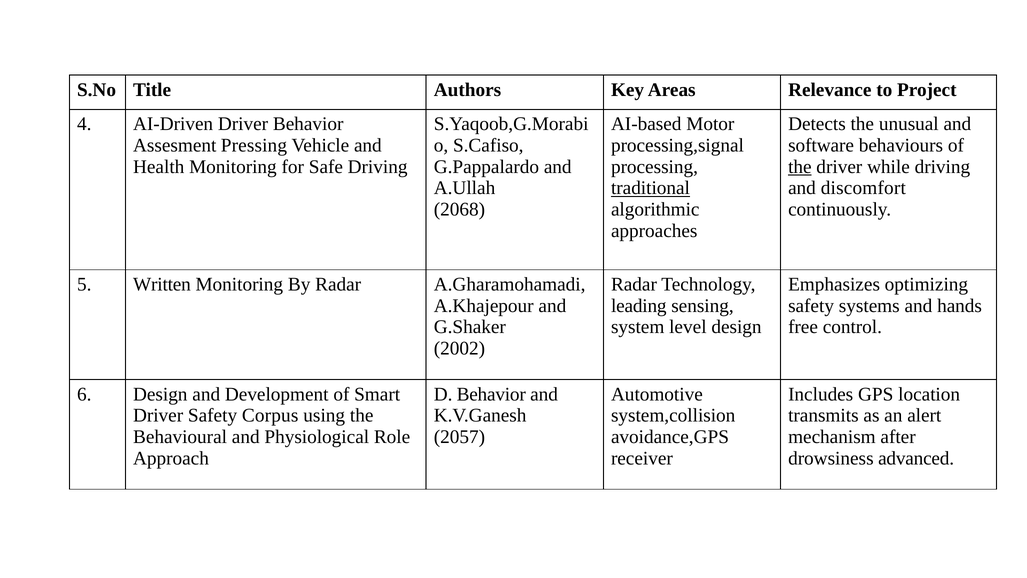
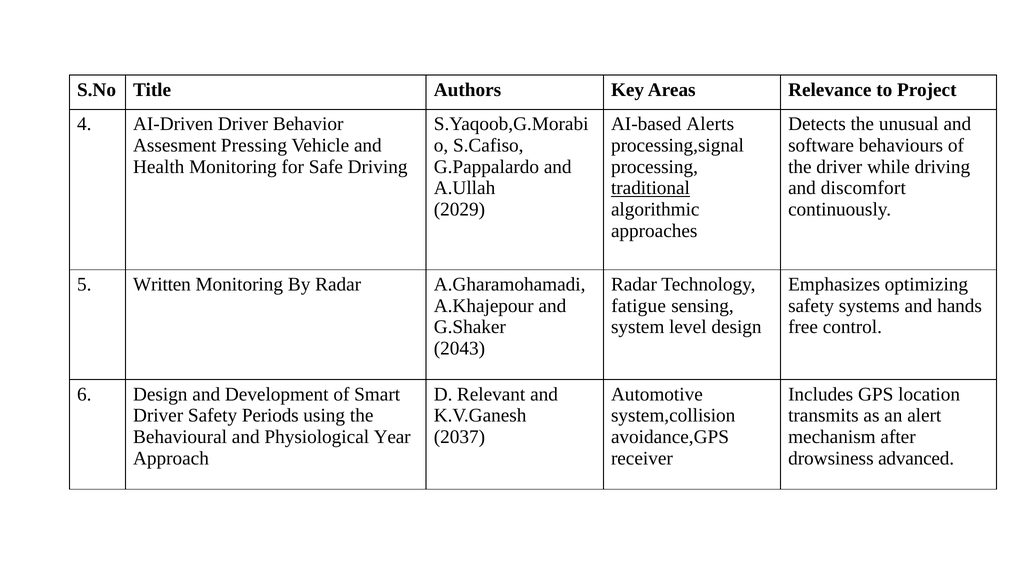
Motor: Motor -> Alerts
the at (800, 167) underline: present -> none
2068: 2068 -> 2029
leading: leading -> fatigue
2002: 2002 -> 2043
D Behavior: Behavior -> Relevant
Corpus: Corpus -> Periods
Role: Role -> Year
2057: 2057 -> 2037
